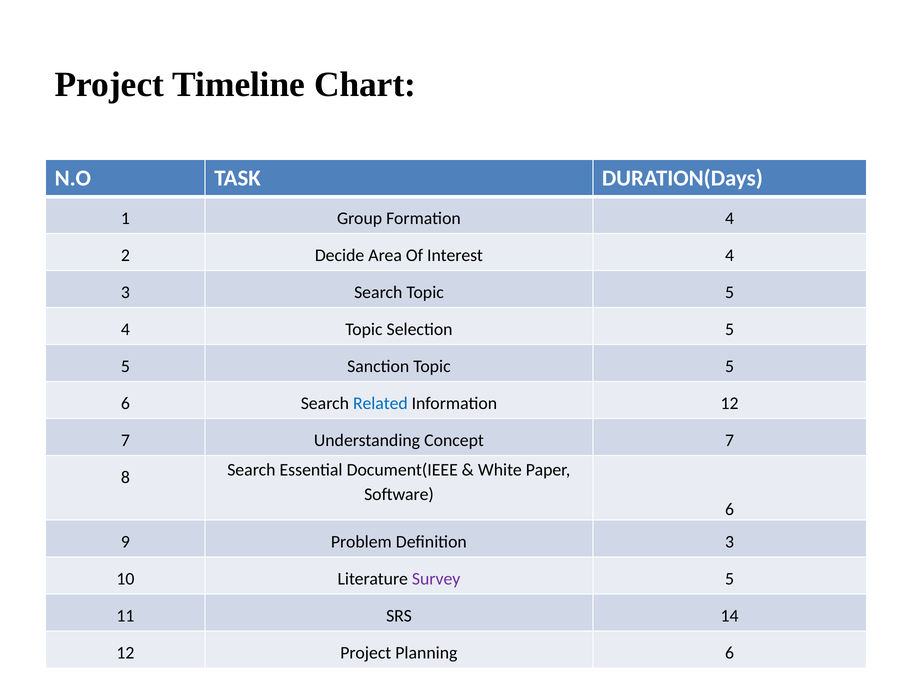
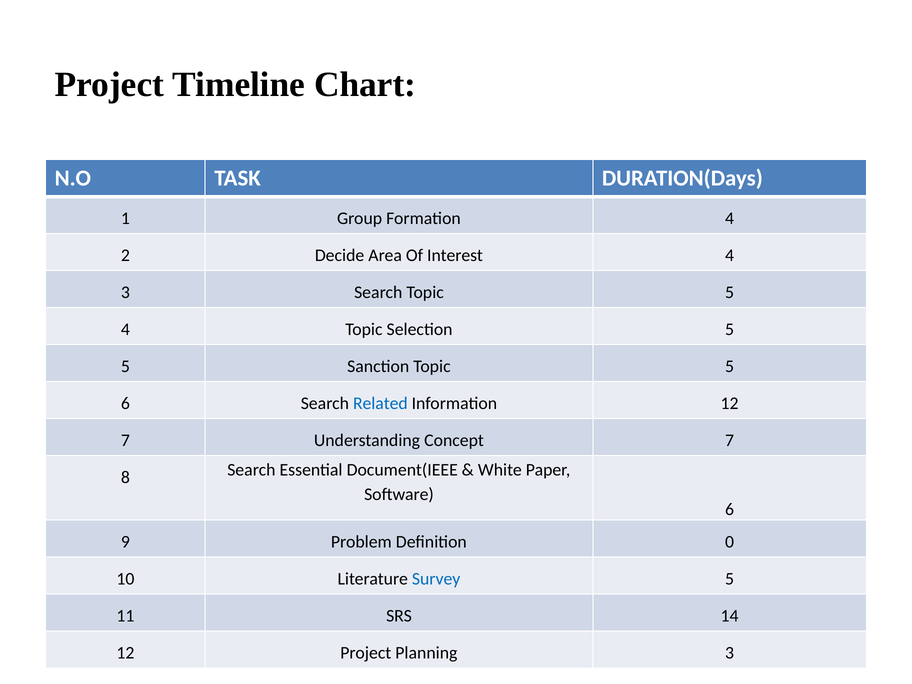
Definition 3: 3 -> 0
Survey colour: purple -> blue
Planning 6: 6 -> 3
